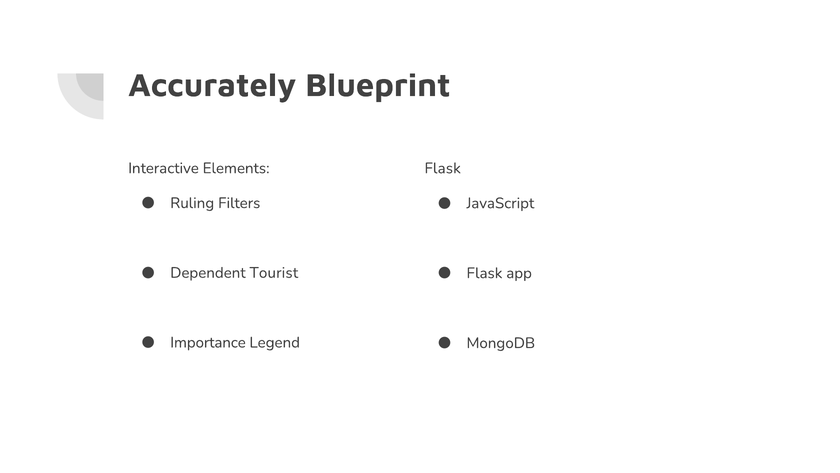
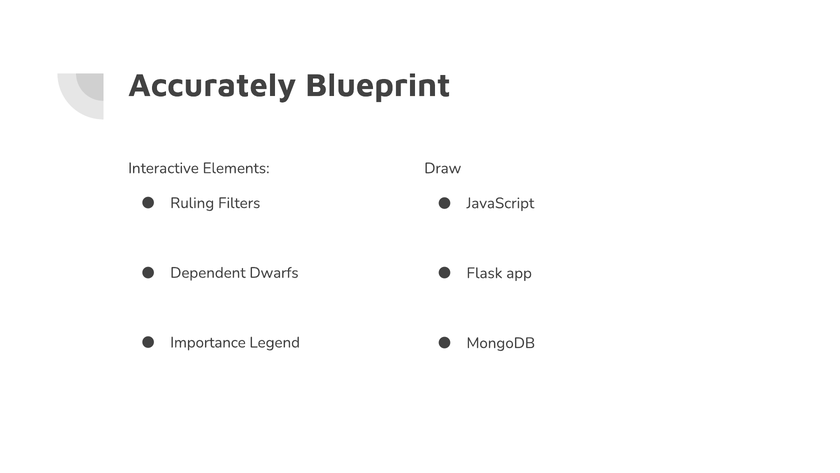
Flask at (443, 168): Flask -> Draw
Tourist: Tourist -> Dwarfs
